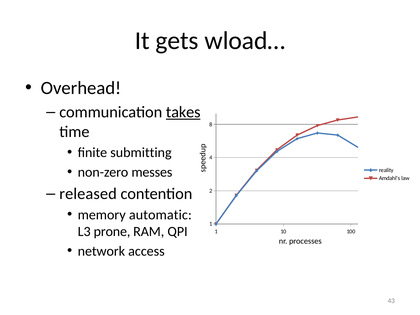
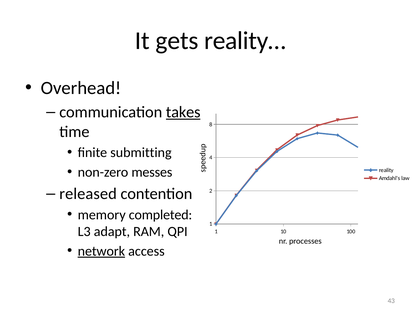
wload…: wload… -> reality…
automatic: automatic -> completed
prone: prone -> adapt
network underline: none -> present
